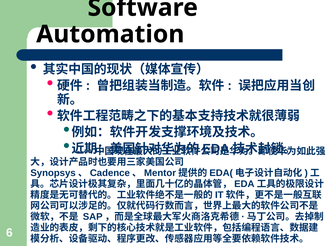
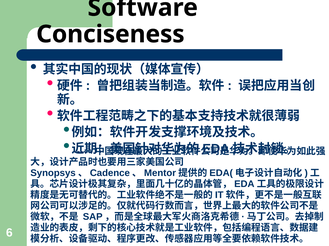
Automation: Automation -> Conciseness
